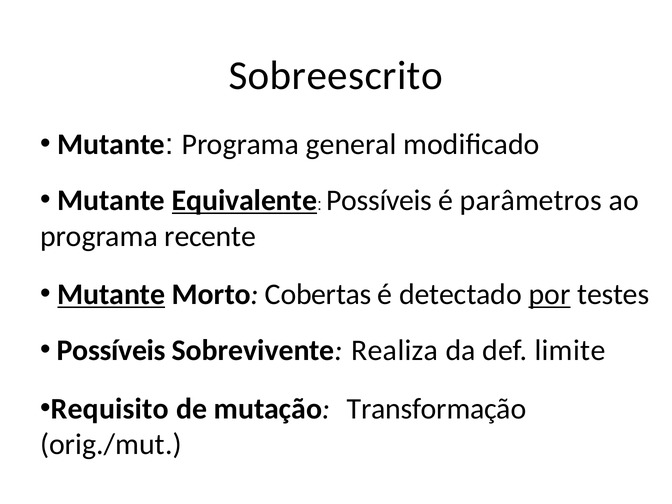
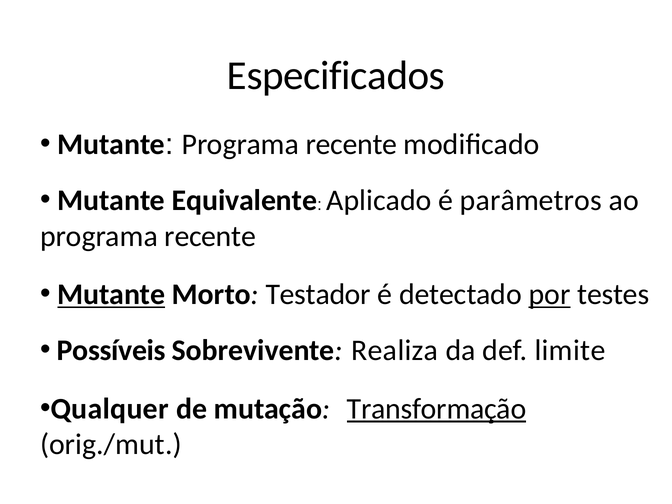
Sobreescrito: Sobreescrito -> Especificados
Mutante Programa general: general -> recente
Equivalente underline: present -> none
Possíveis at (379, 200): Possíveis -> Aplicado
Cobertas: Cobertas -> Testador
Requisito: Requisito -> Qualquer
Transformação underline: none -> present
